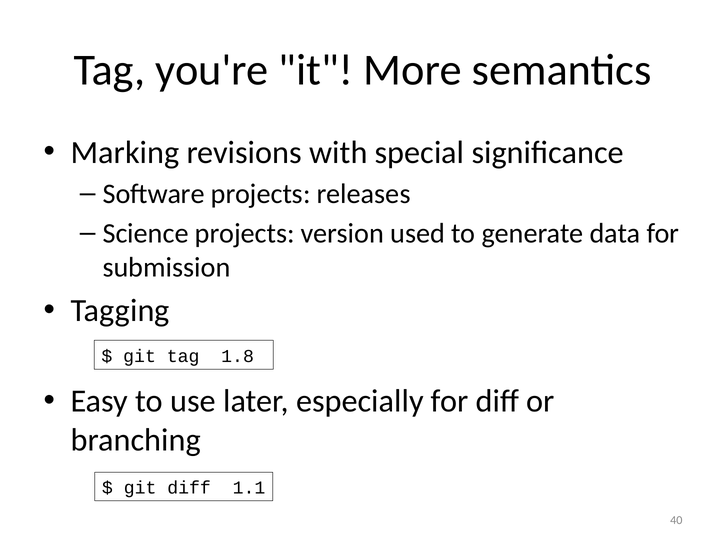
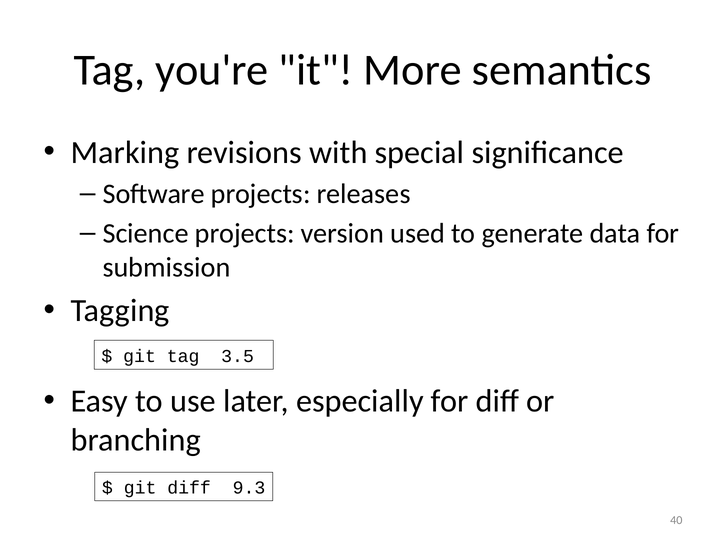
1.8: 1.8 -> 3.5
1.1: 1.1 -> 9.3
